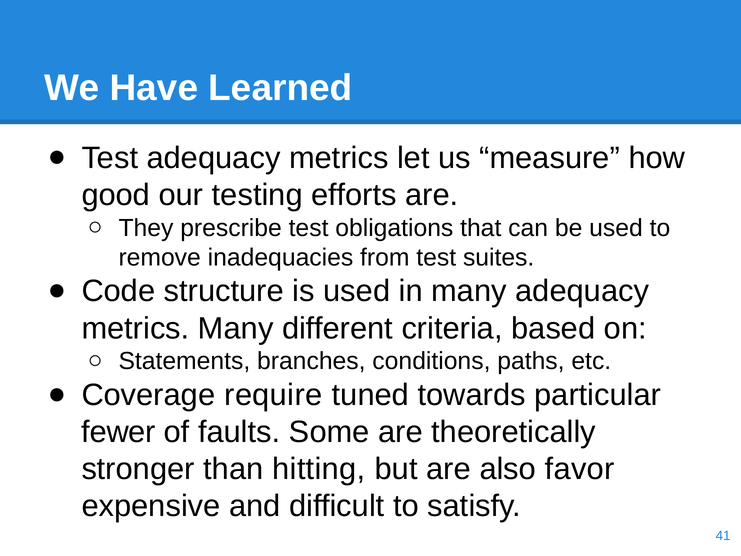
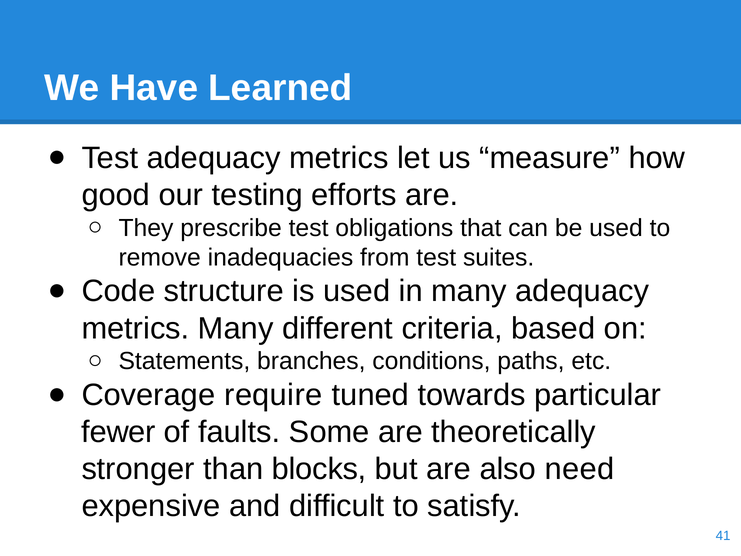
hitting: hitting -> blocks
favor: favor -> need
